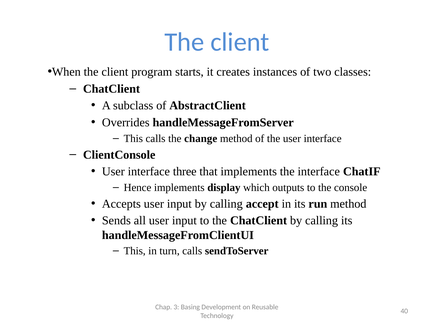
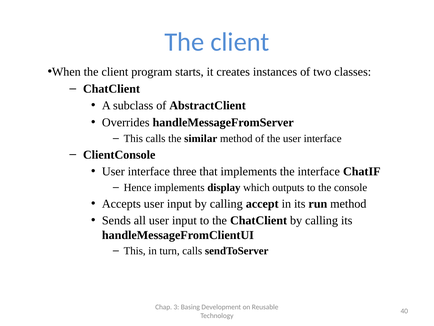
change: change -> similar
